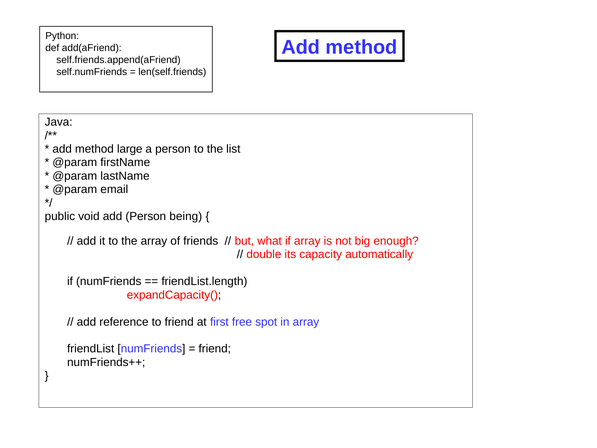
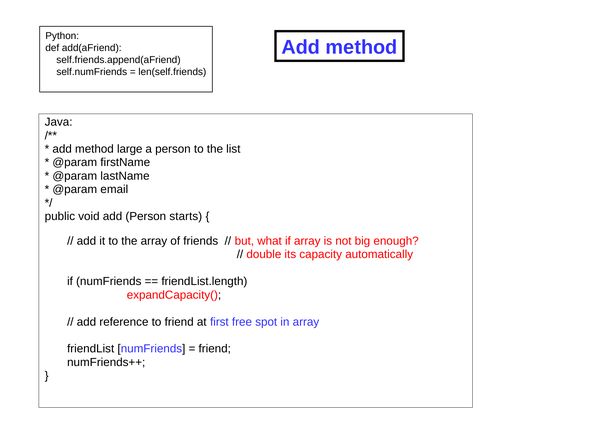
being: being -> starts
